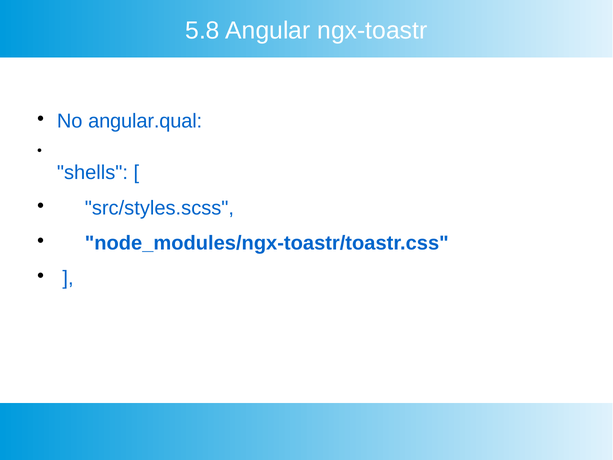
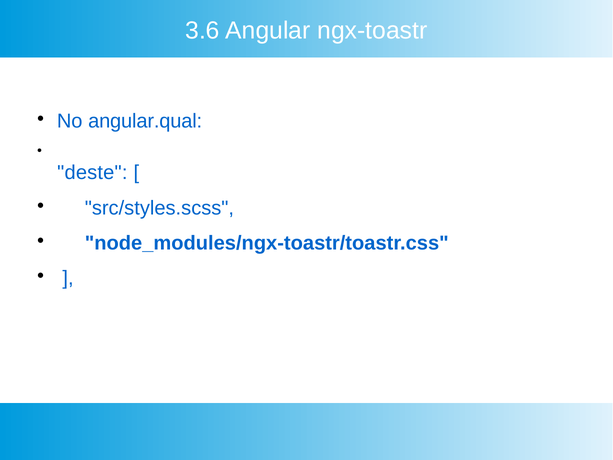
5.8: 5.8 -> 3.6
shells: shells -> deste
